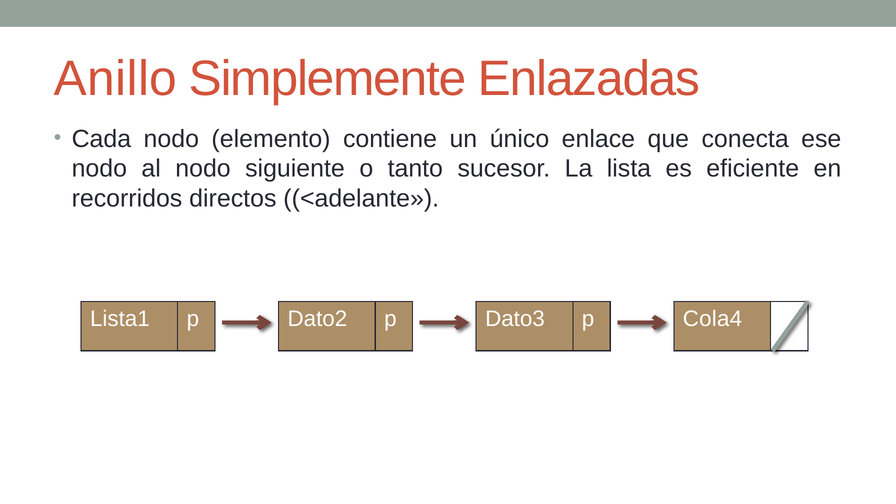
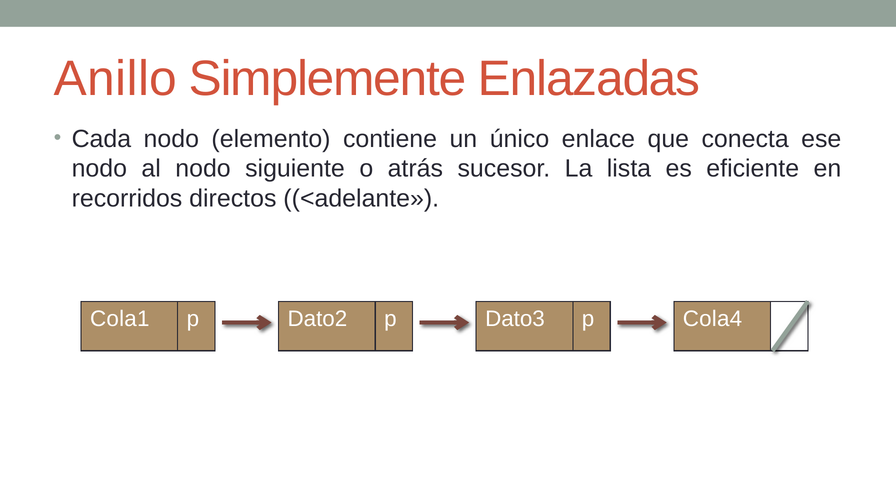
tanto: tanto -> atrás
Lista1: Lista1 -> Cola1
